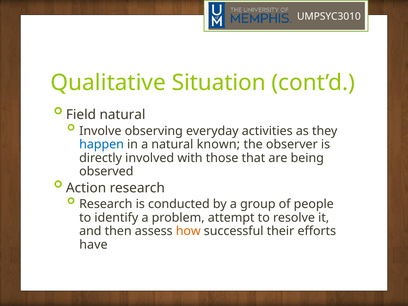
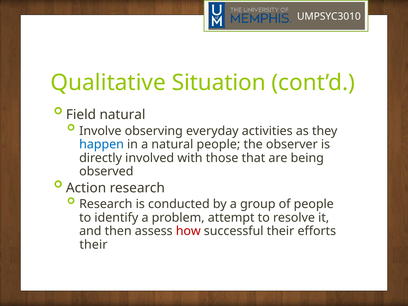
natural known: known -> people
how colour: orange -> red
have at (93, 245): have -> their
